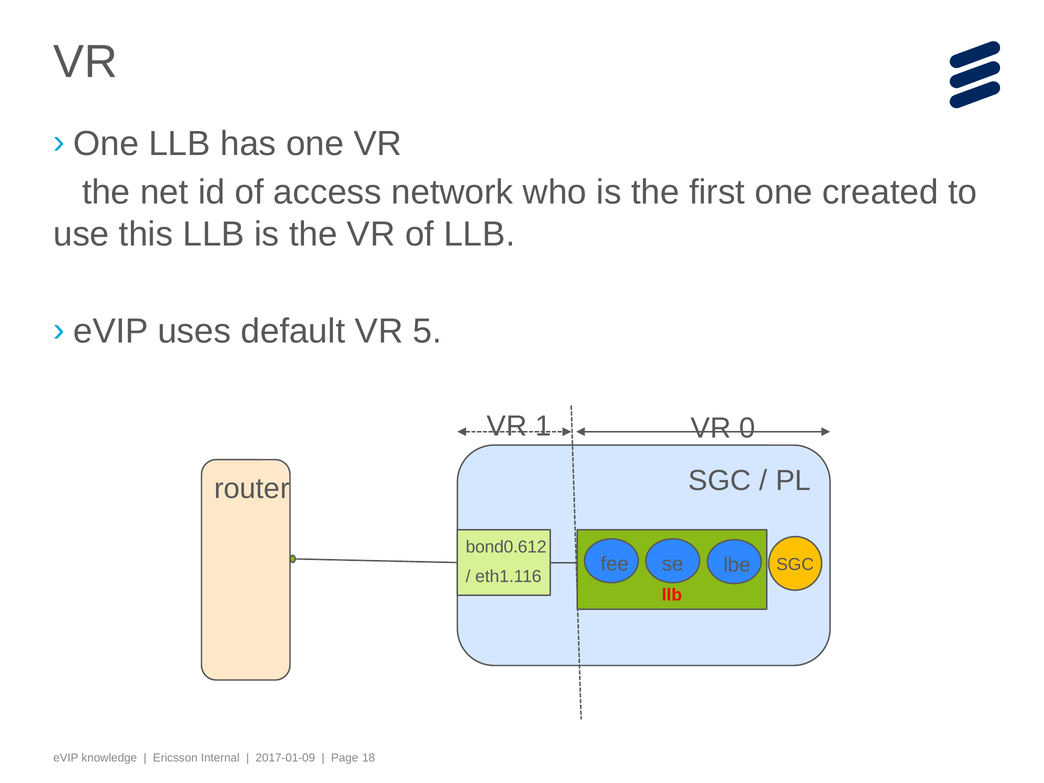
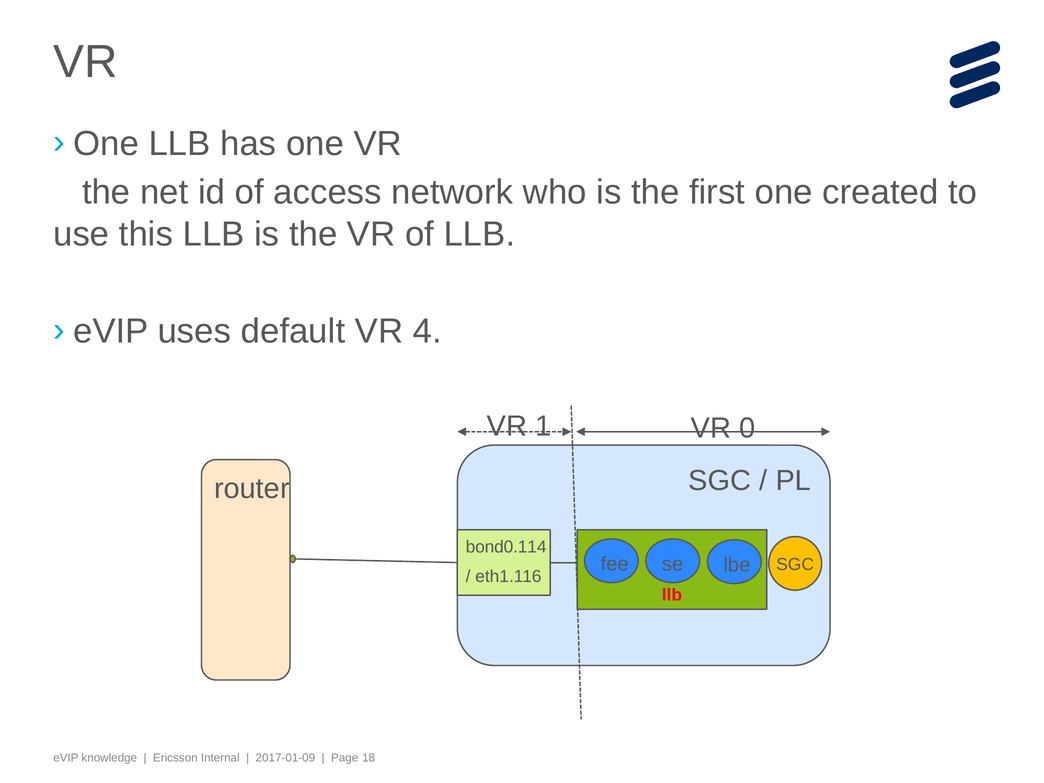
5: 5 -> 4
bond0.612: bond0.612 -> bond0.114
